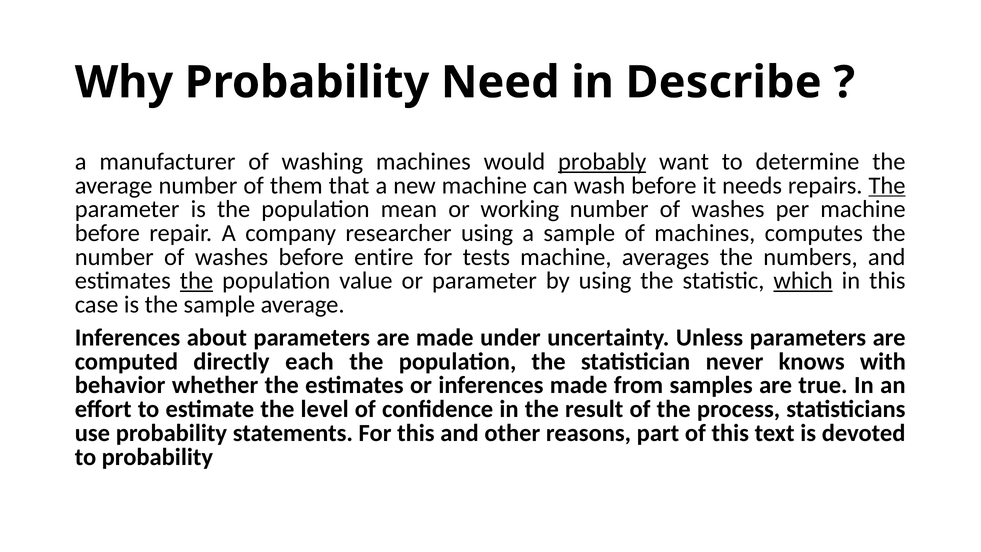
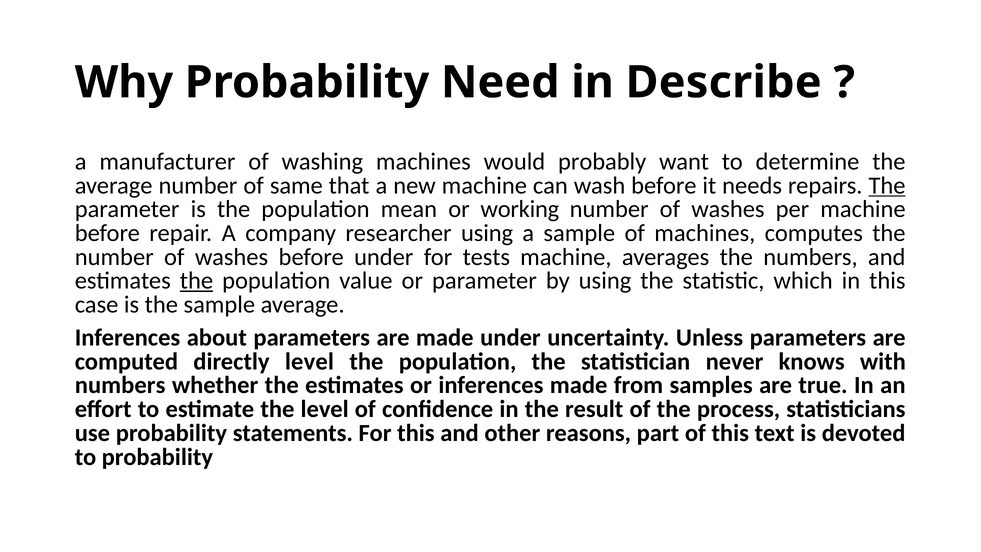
probably underline: present -> none
them: them -> same
before entire: entire -> under
which underline: present -> none
directly each: each -> level
behavior at (120, 385): behavior -> numbers
